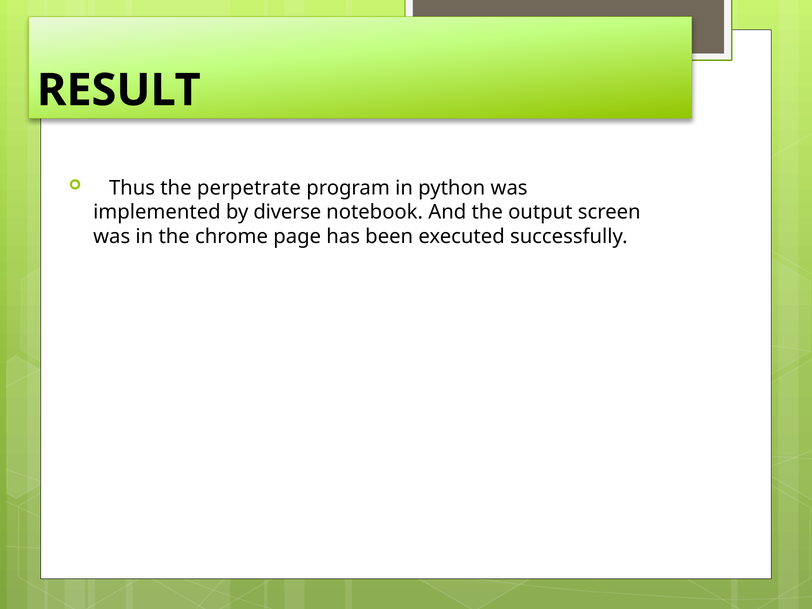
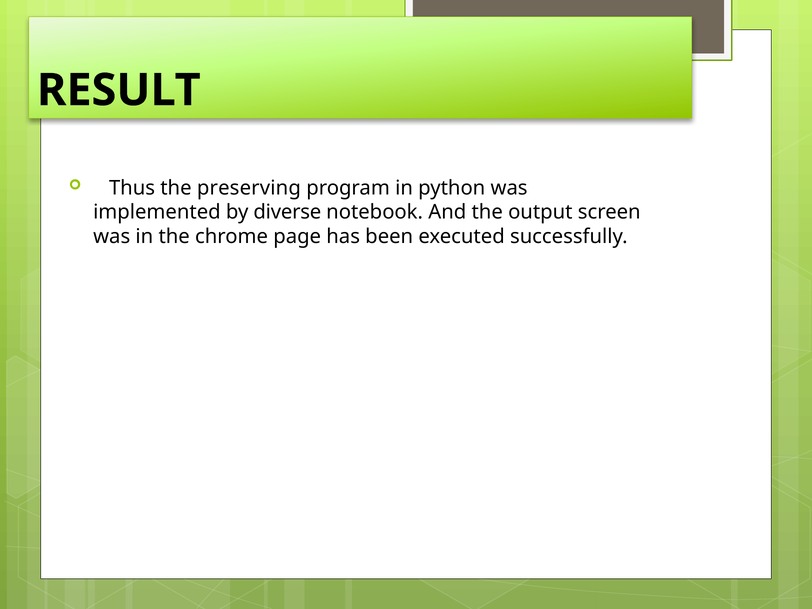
perpetrate: perpetrate -> preserving
